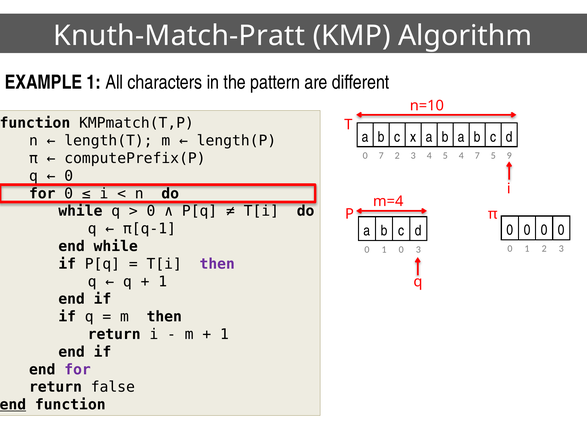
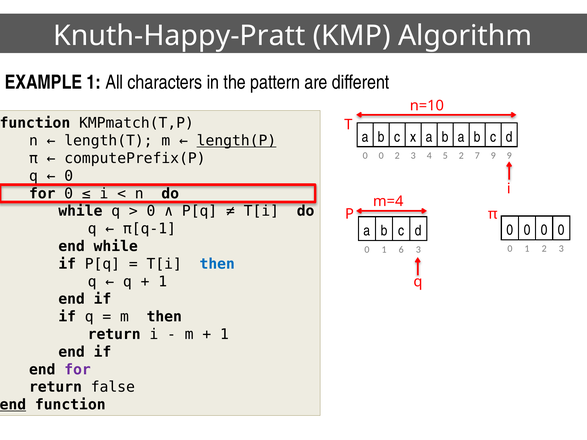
Knuth-Match-Pratt: Knuth-Match-Pratt -> Knuth-Happy-Pratt
length(P underline: none -> present
7 at (381, 156): 7 -> 0
5 4: 4 -> 2
7 5: 5 -> 9
1 0: 0 -> 6
then at (217, 264) colour: purple -> blue
